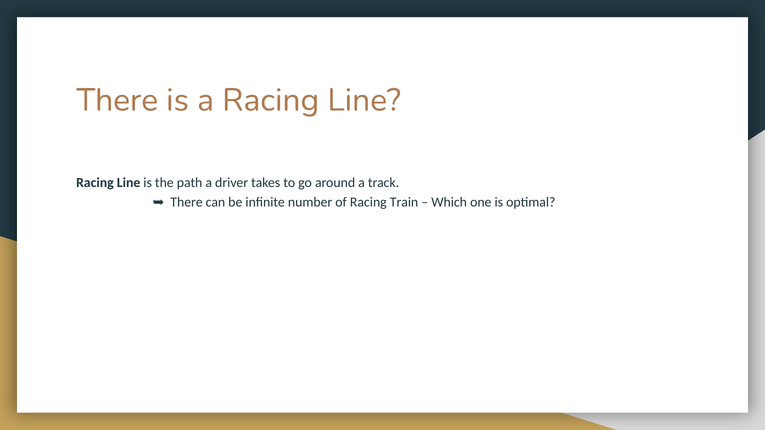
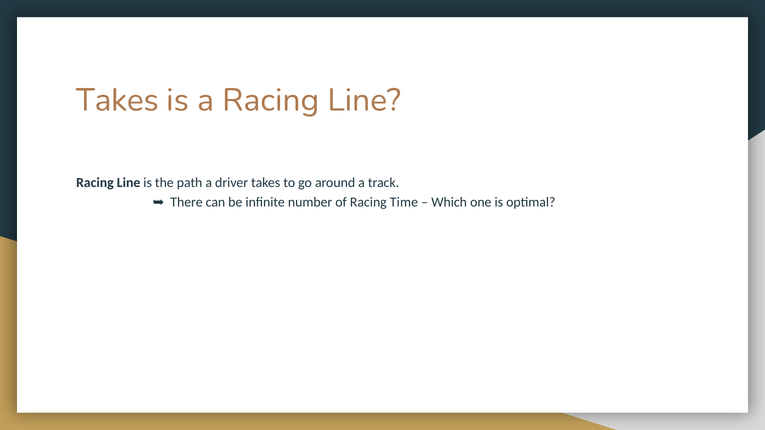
There at (117, 100): There -> Takes
Train: Train -> Time
